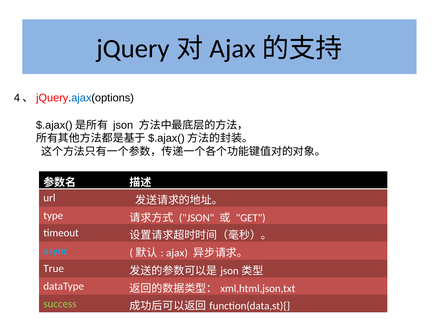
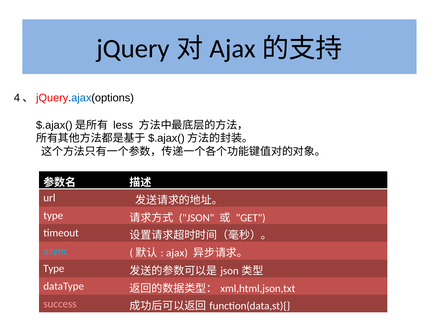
json at (123, 125): json -> less
True at (54, 269): True -> Type
success colour: light green -> pink
